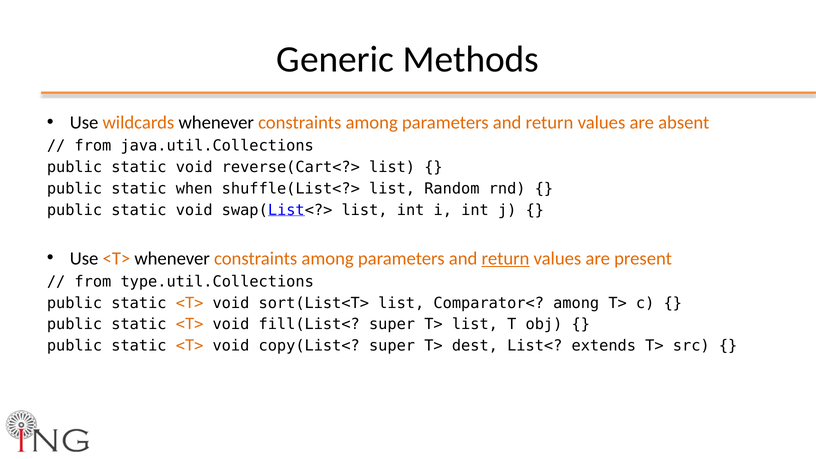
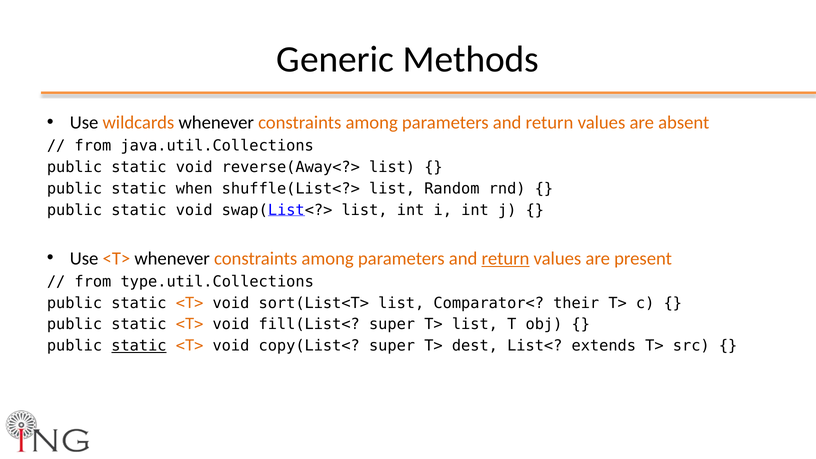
reverse(Cart<?>: reverse(Cart<?> -> reverse(Away<?>
Comparator< among: among -> their
static at (139, 346) underline: none -> present
